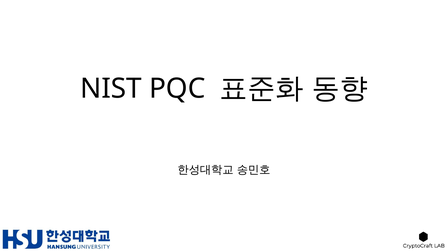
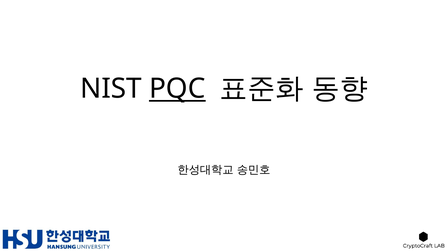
PQC underline: none -> present
